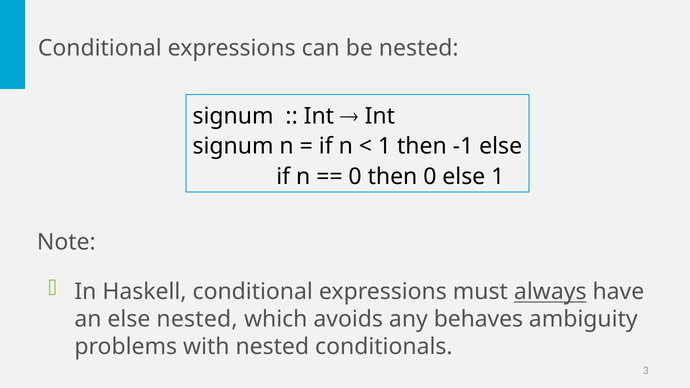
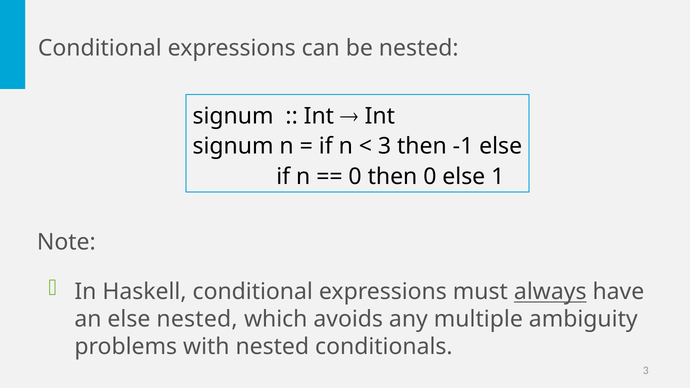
1 at (385, 146): 1 -> 3
behaves: behaves -> multiple
